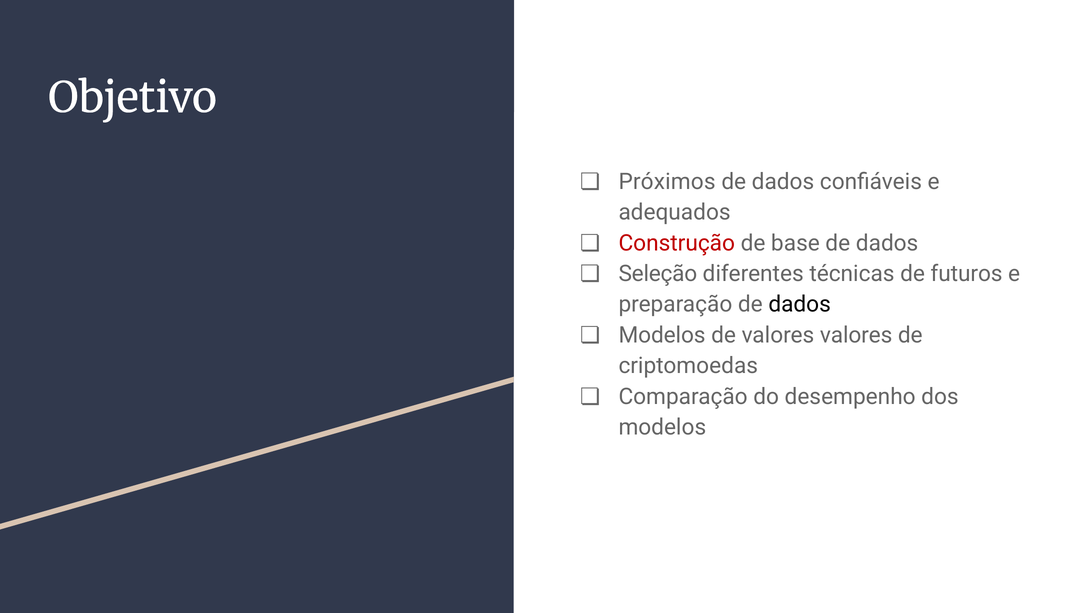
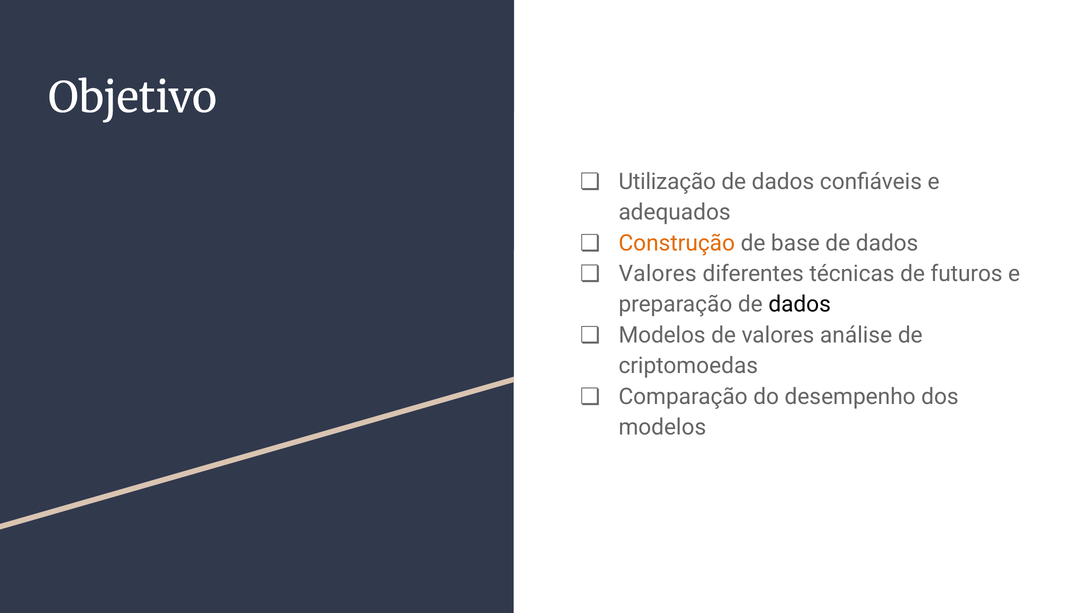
Próximos: Próximos -> Utilização
Construção colour: red -> orange
Seleção at (658, 274): Seleção -> Valores
valores valores: valores -> análise
